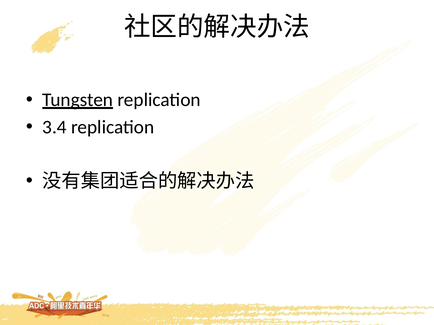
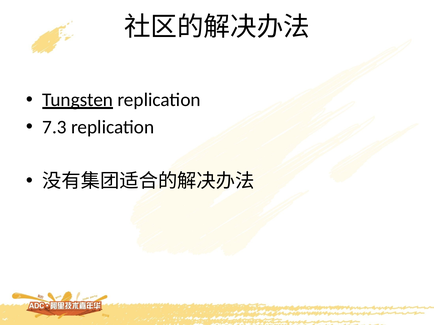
3.4: 3.4 -> 7.3
